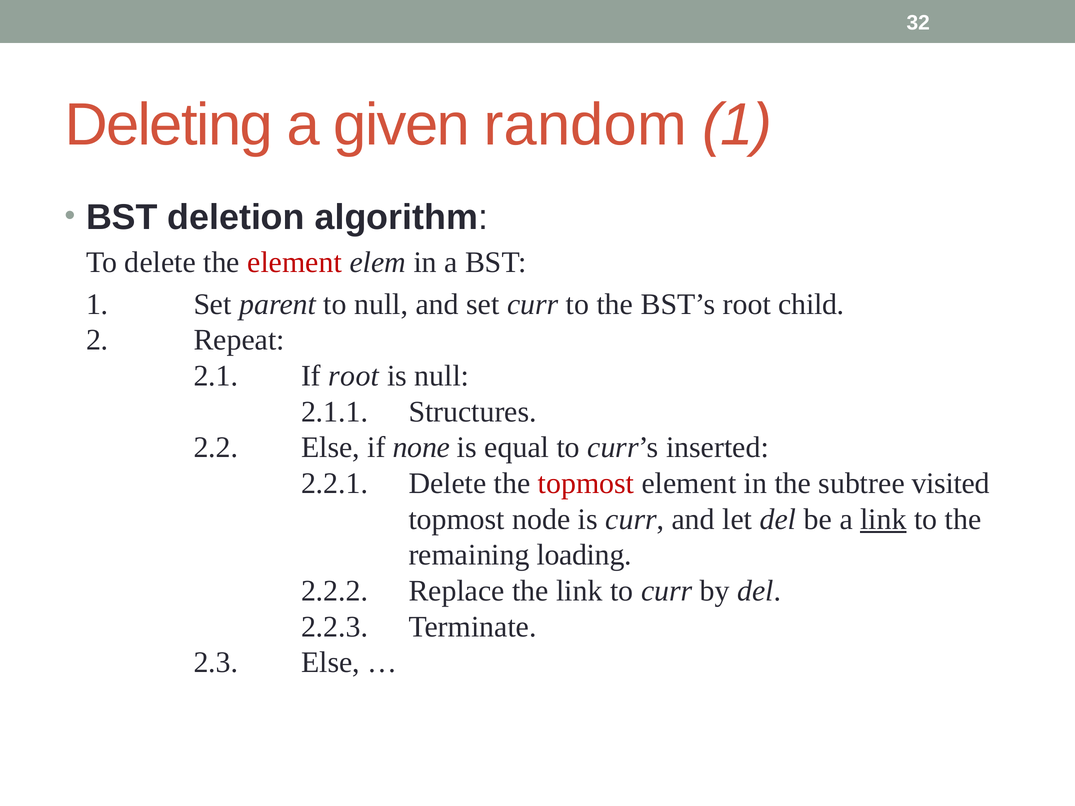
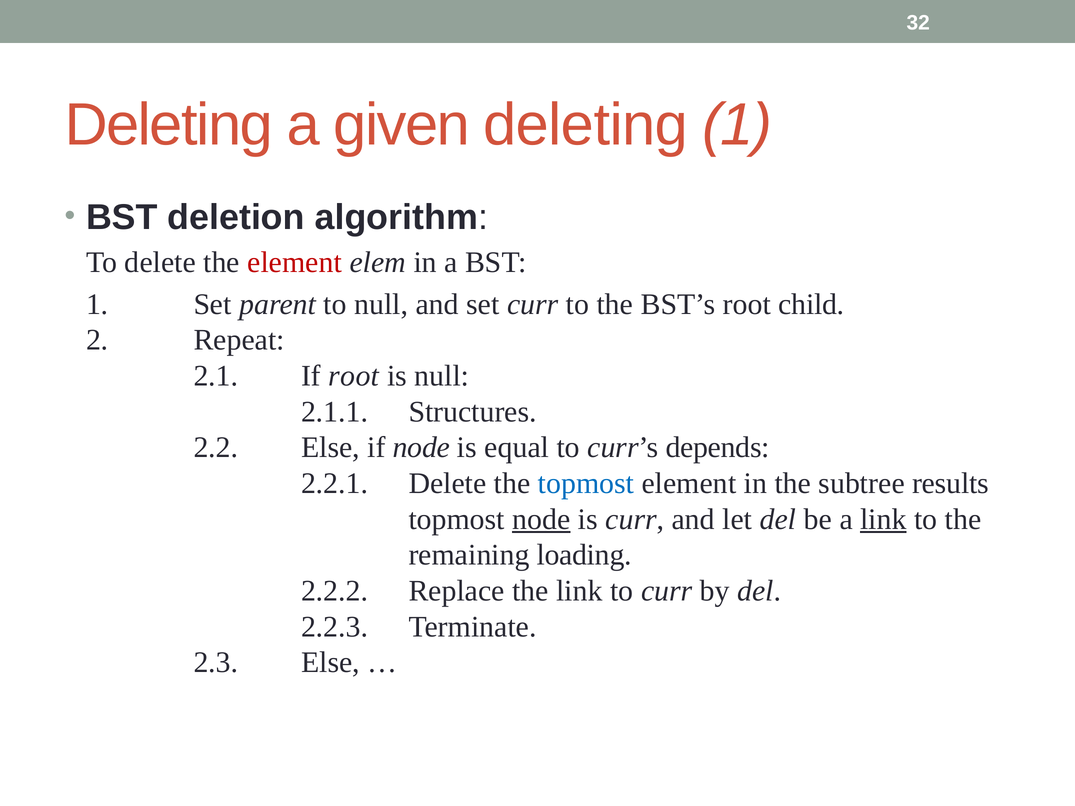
given random: random -> deleting
if none: none -> node
inserted: inserted -> depends
topmost at (586, 484) colour: red -> blue
visited: visited -> results
node at (541, 519) underline: none -> present
